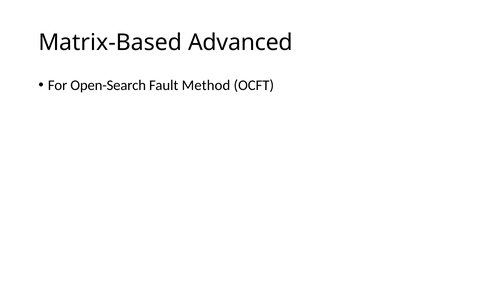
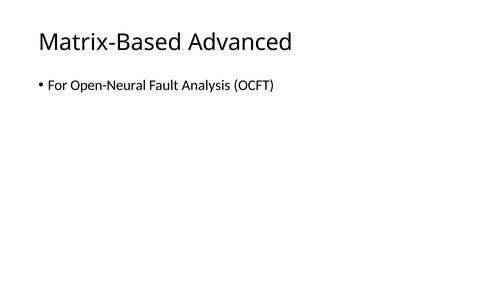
Open-Search: Open-Search -> Open-Neural
Method: Method -> Analysis
